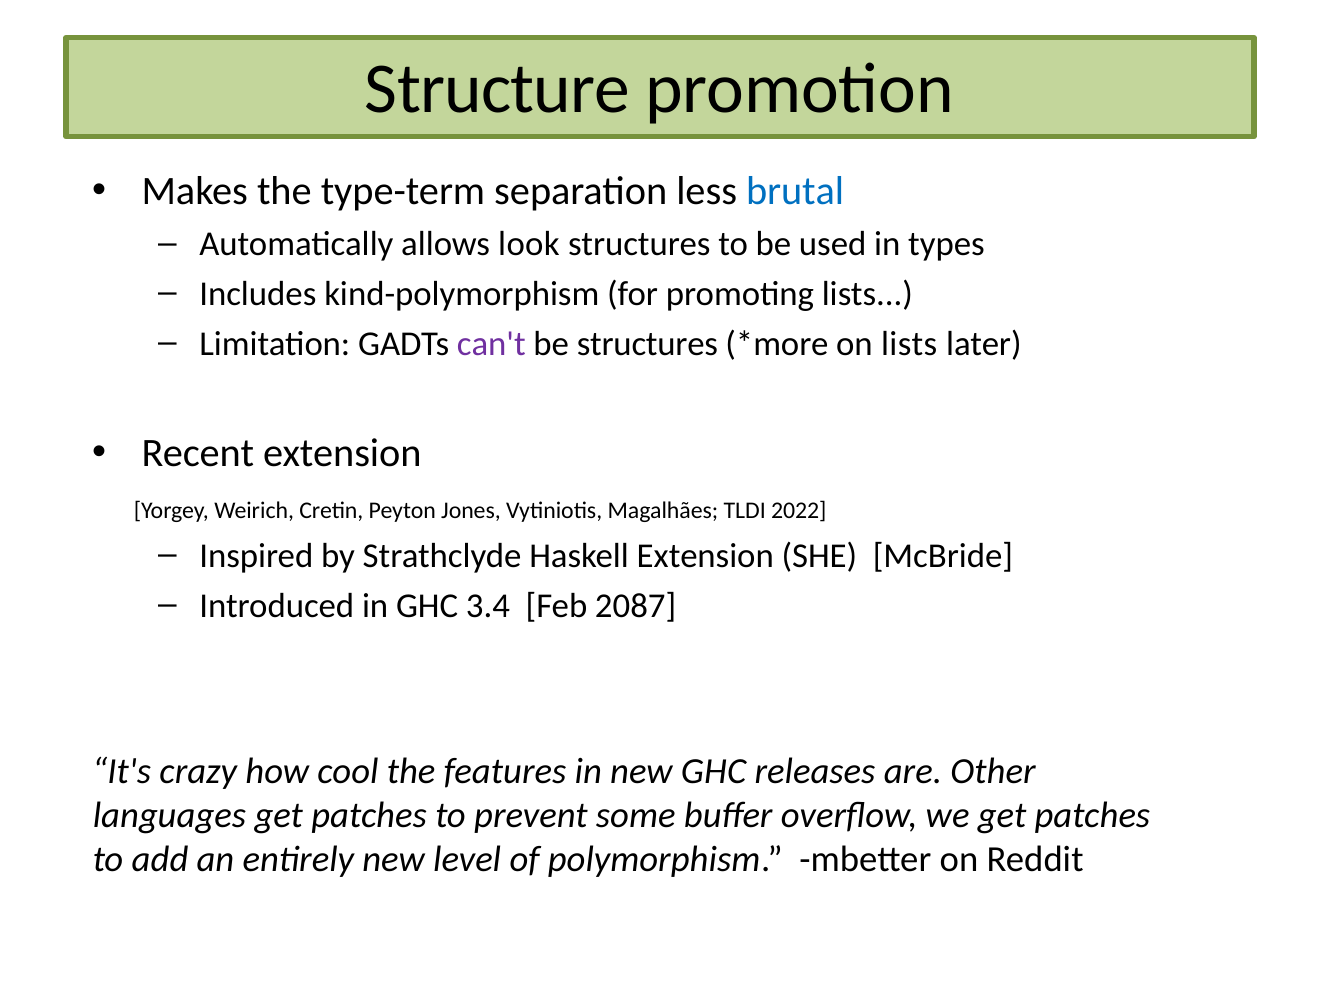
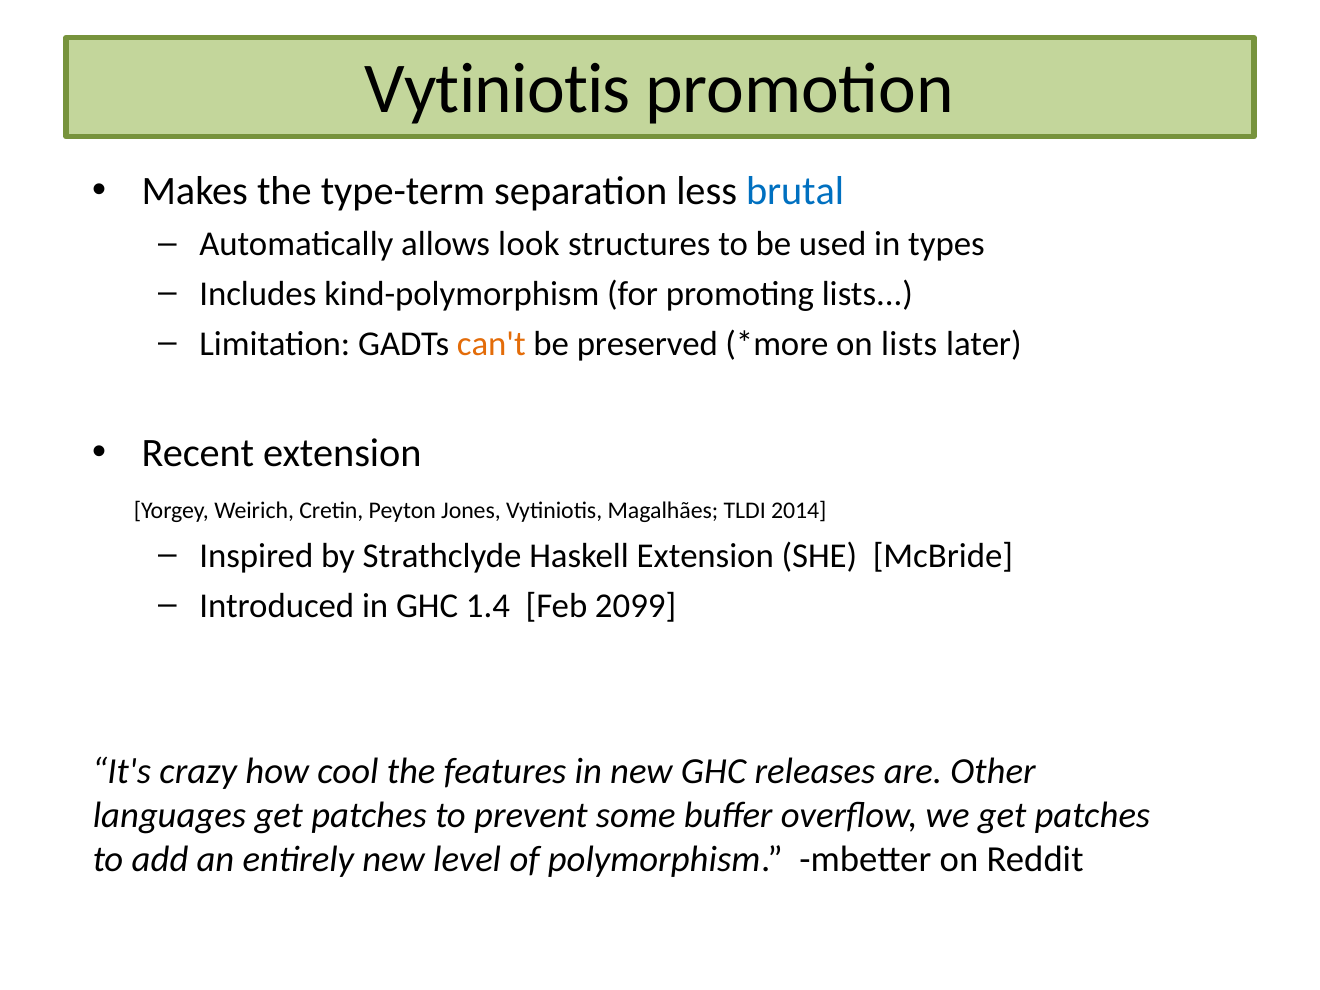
Structure at (498, 89): Structure -> Vytiniotis
can't colour: purple -> orange
be structures: structures -> preserved
2022: 2022 -> 2014
3.4: 3.4 -> 1.4
2087: 2087 -> 2099
